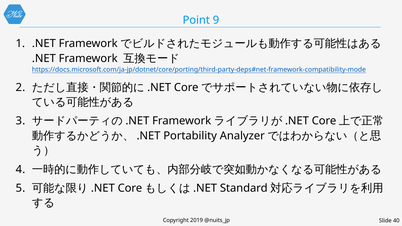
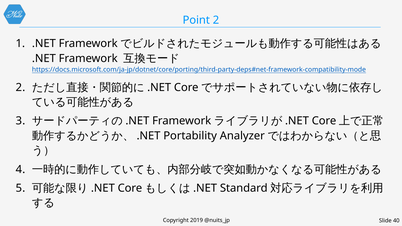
Point 9: 9 -> 2
